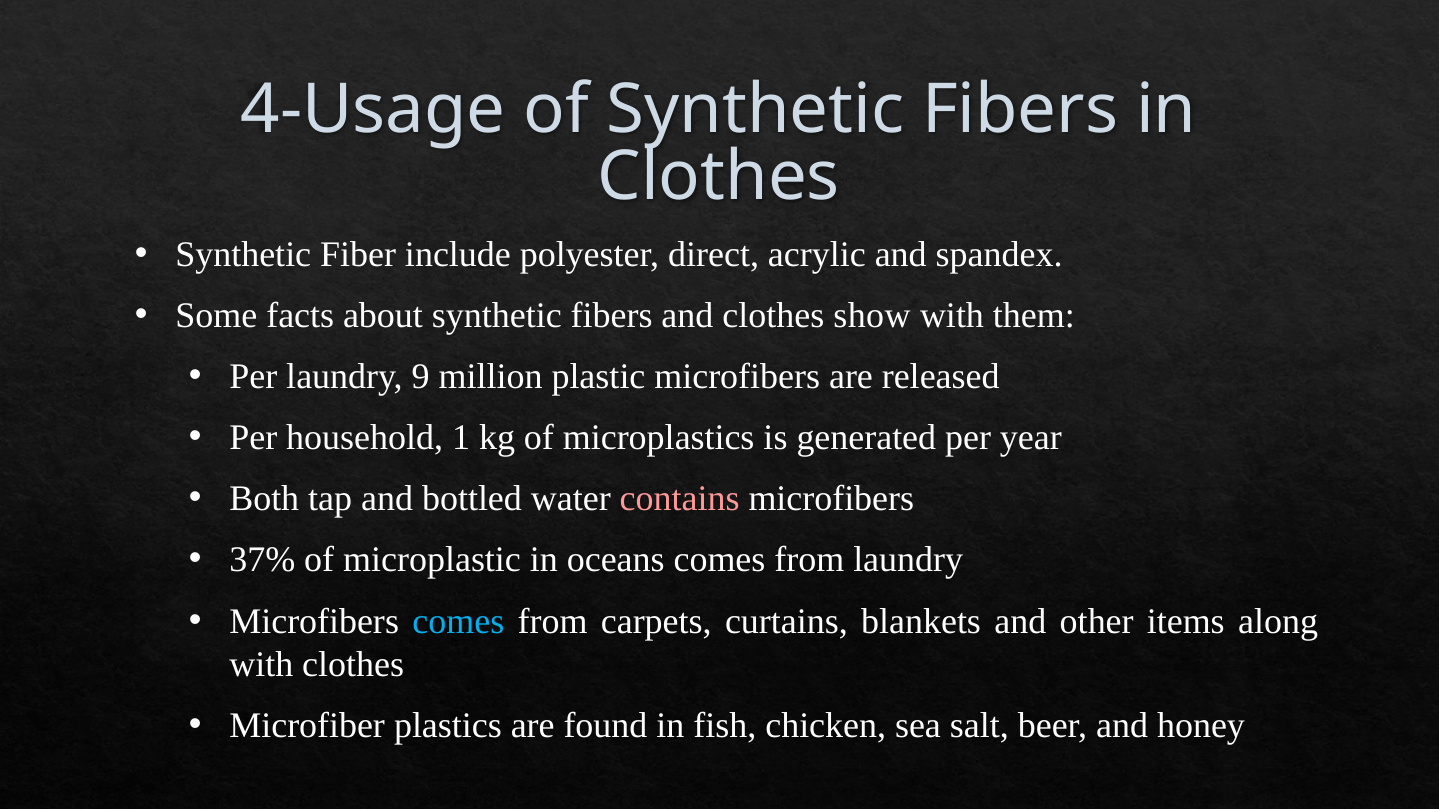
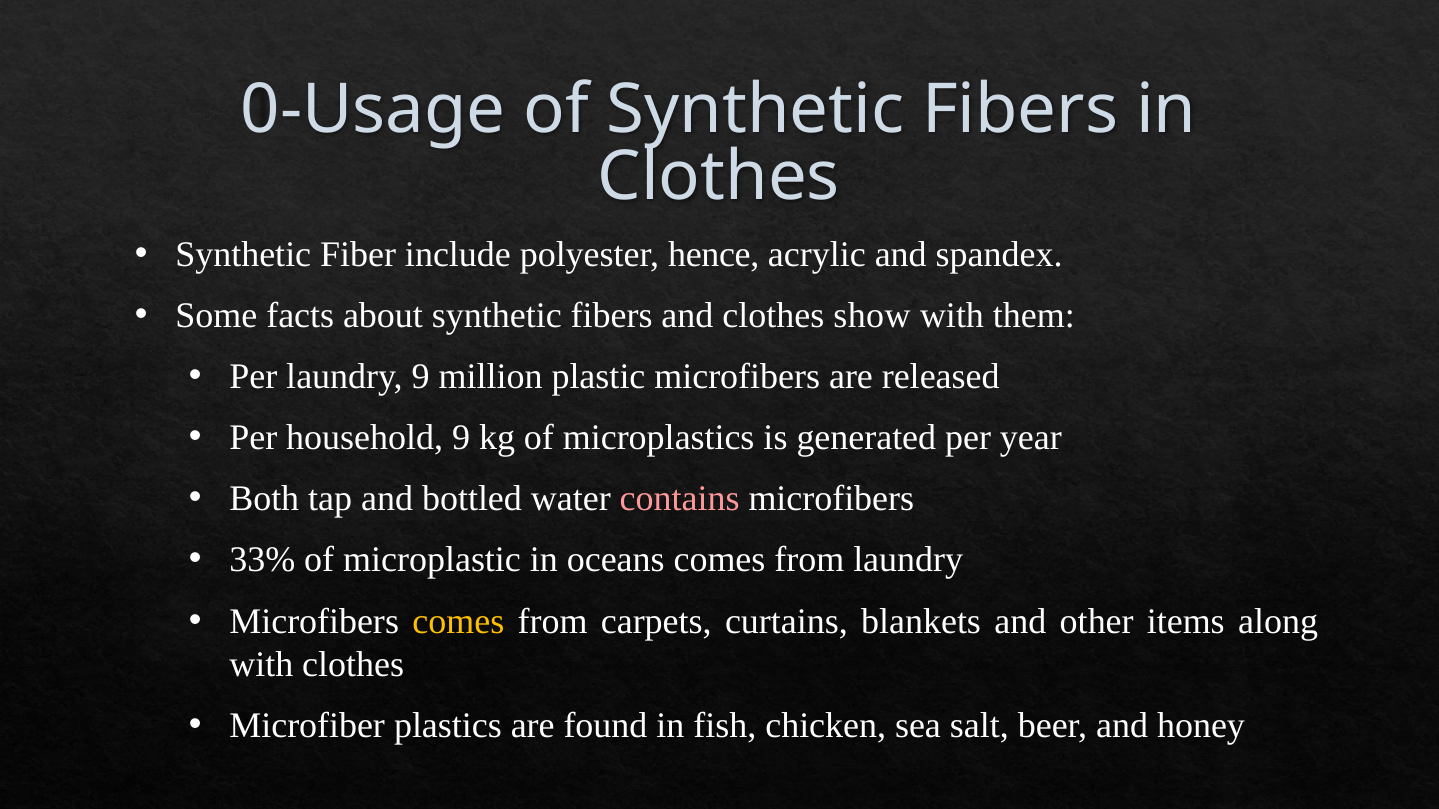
4-Usage: 4-Usage -> 0-Usage
direct: direct -> hence
household 1: 1 -> 9
37%: 37% -> 33%
comes at (458, 622) colour: light blue -> yellow
